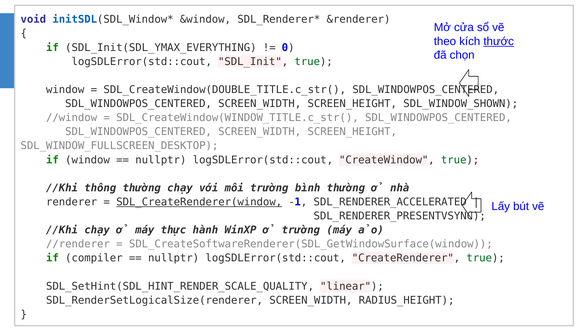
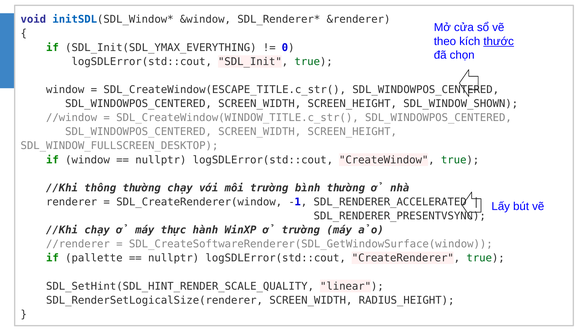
SDL_CreateWindow(DOUBLE_TITLE.c_str(: SDL_CreateWindow(DOUBLE_TITLE.c_str( -> SDL_CreateWindow(ESCAPE_TITLE.c_str(
SDL_CreateRenderer(window underline: present -> none
compiler: compiler -> pallette
